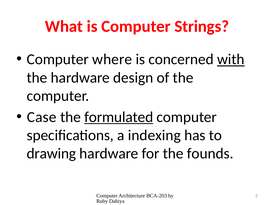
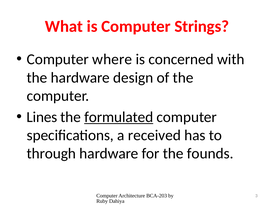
with underline: present -> none
Case: Case -> Lines
indexing: indexing -> received
drawing: drawing -> through
